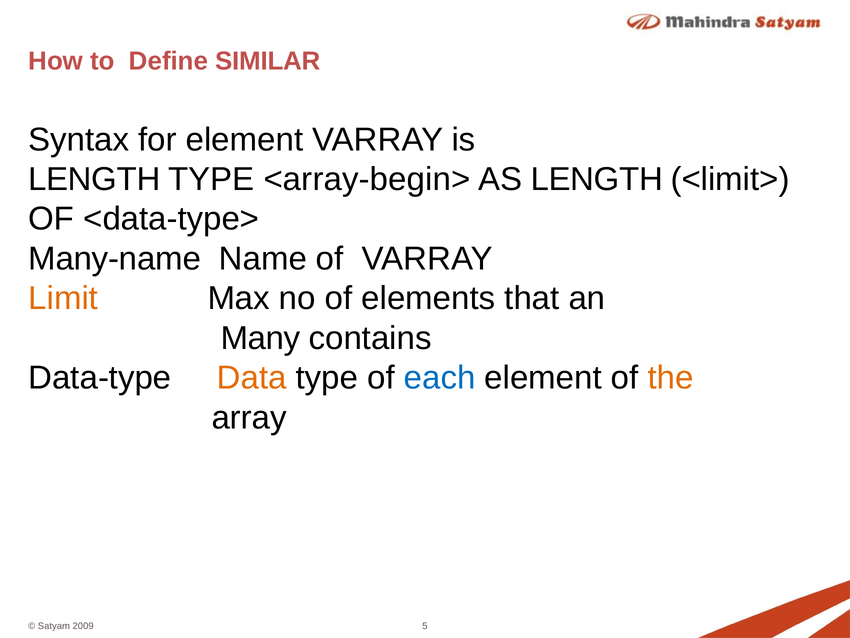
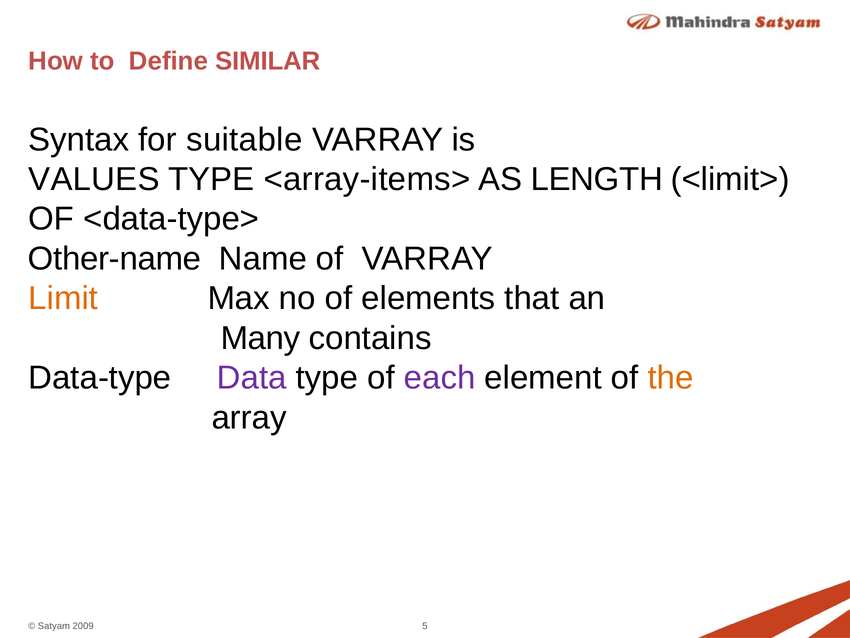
for element: element -> suitable
LENGTH at (94, 179): LENGTH -> VALUES
<array-begin>: <array-begin> -> <array-items>
Many-name: Many-name -> Other-name
Data colour: orange -> purple
each colour: blue -> purple
